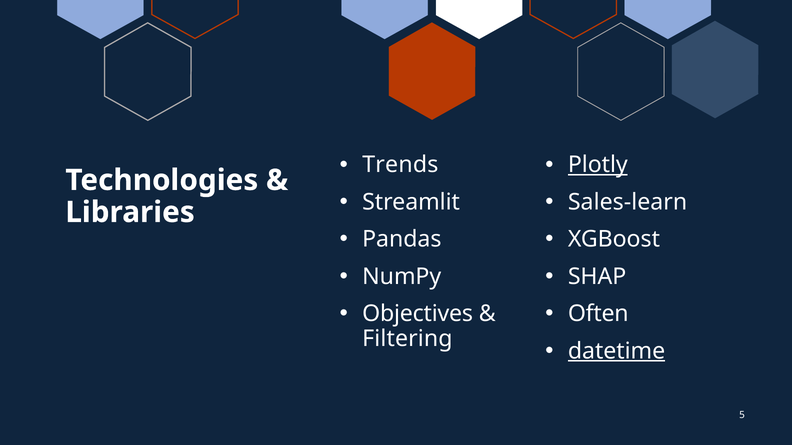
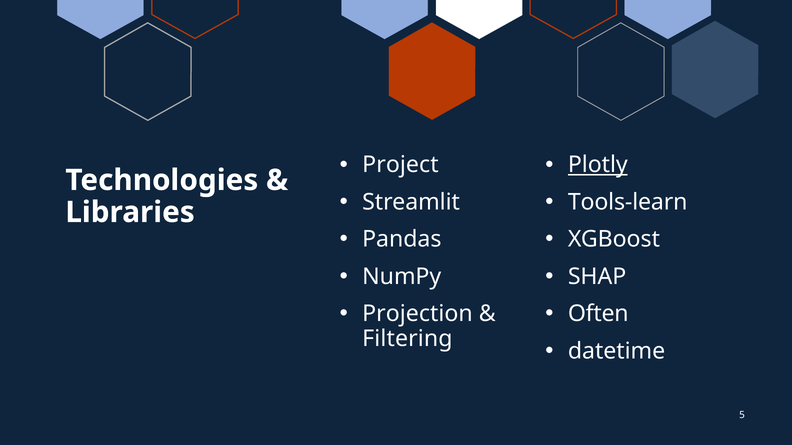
Trends: Trends -> Project
Sales-learn: Sales-learn -> Tools-learn
Objectives: Objectives -> Projection
datetime underline: present -> none
